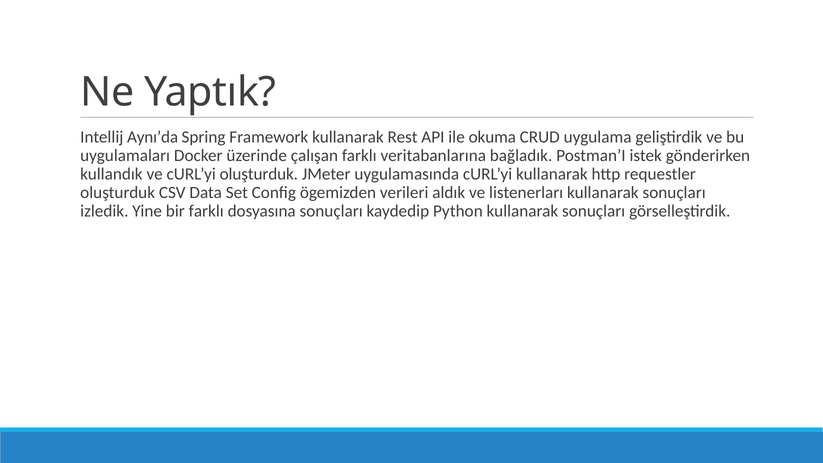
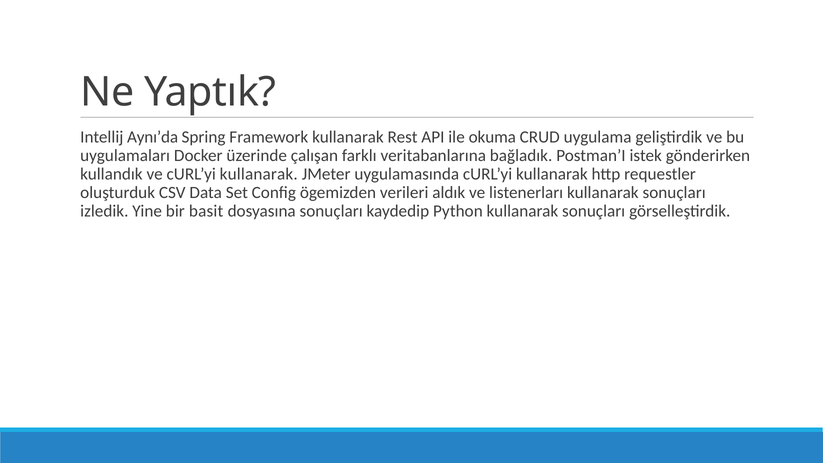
ve cURL’yi oluşturduk: oluşturduk -> kullanarak
bir farklı: farklı -> basit
